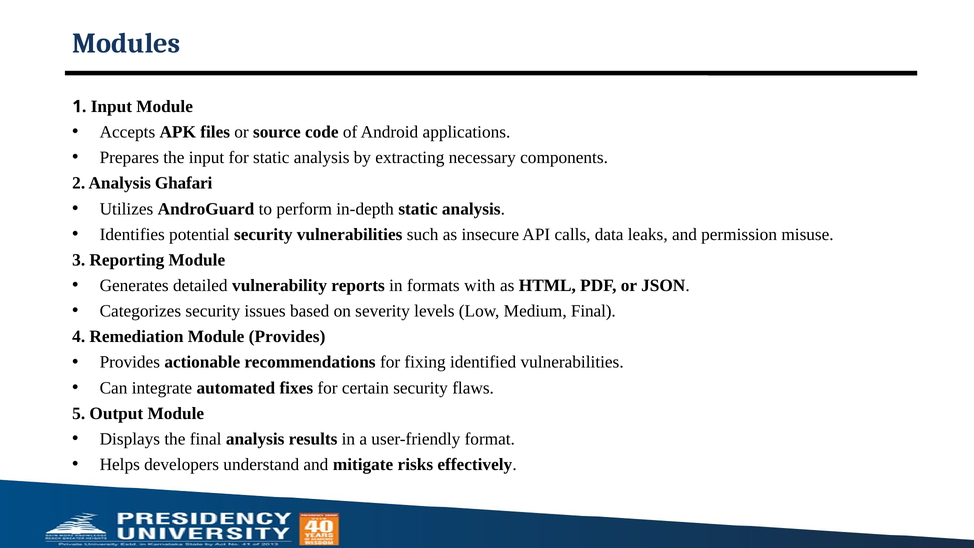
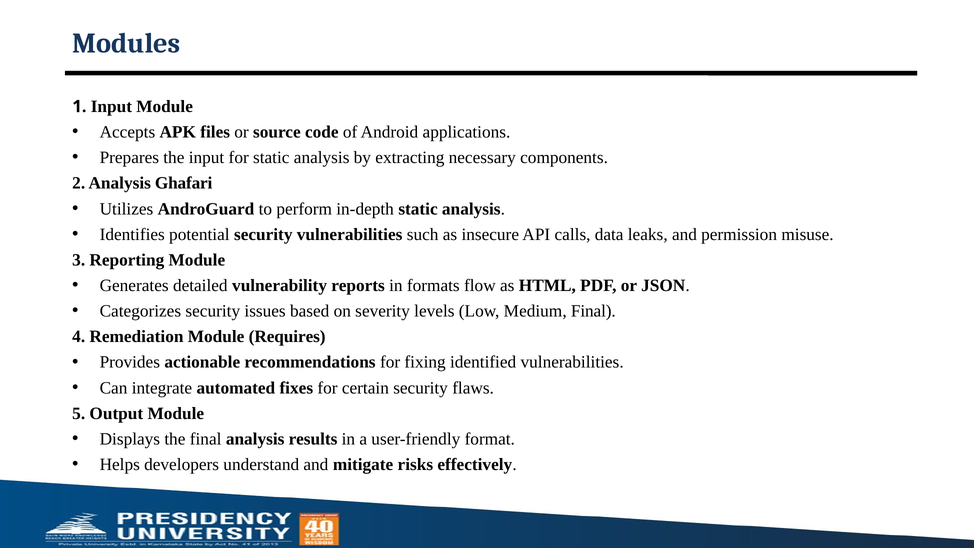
with: with -> flow
Module Provides: Provides -> Requires
